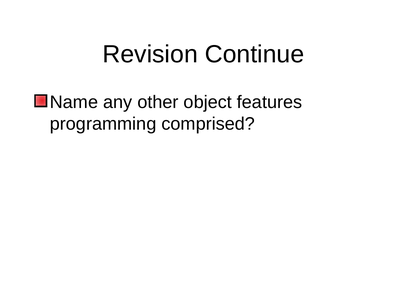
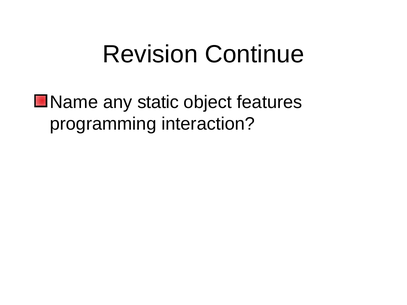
other: other -> static
comprised: comprised -> interaction
